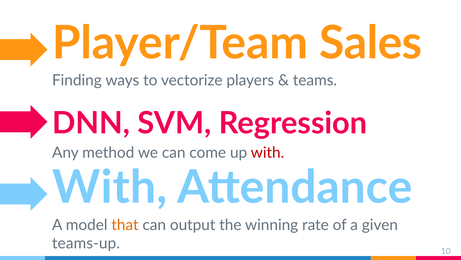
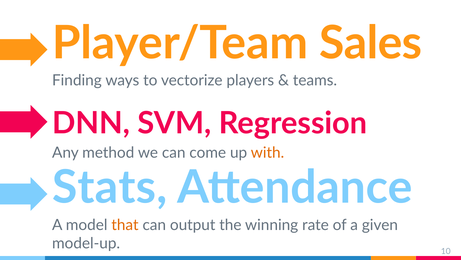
with at (268, 152) colour: red -> orange
With at (110, 187): With -> Stats
teams-up: teams-up -> model-up
